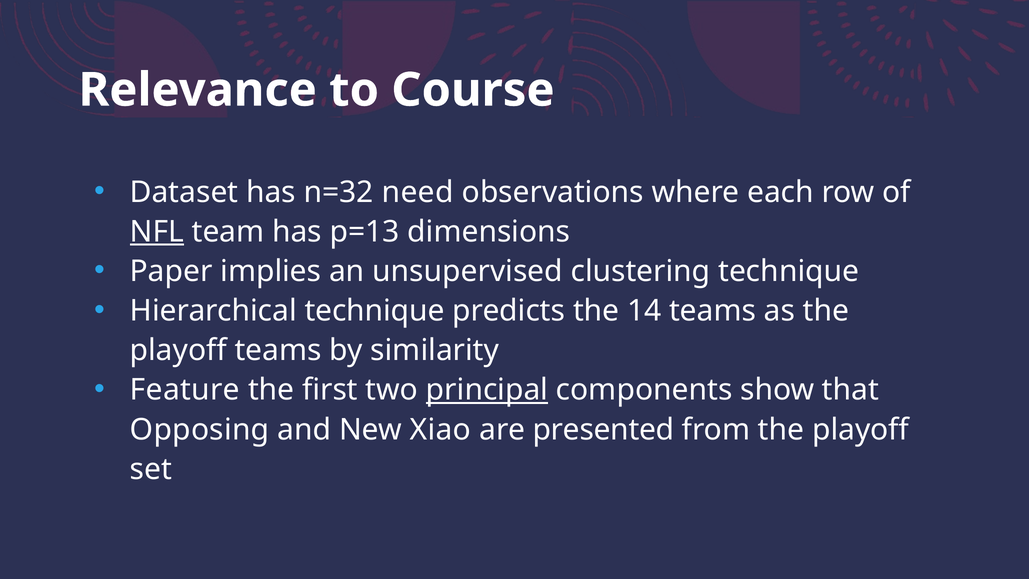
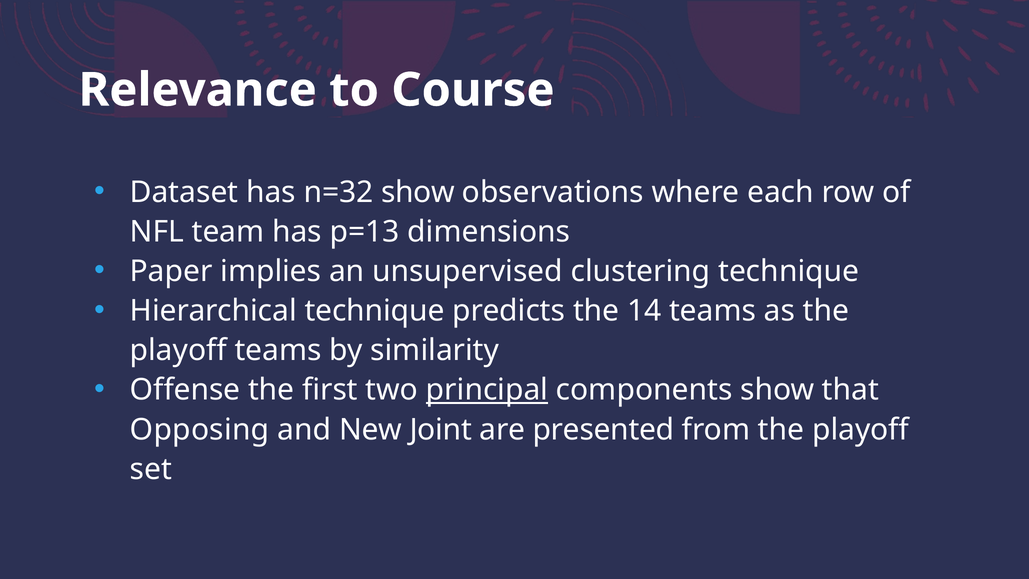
n=32 need: need -> show
NFL underline: present -> none
Feature: Feature -> Offense
Xiao: Xiao -> Joint
